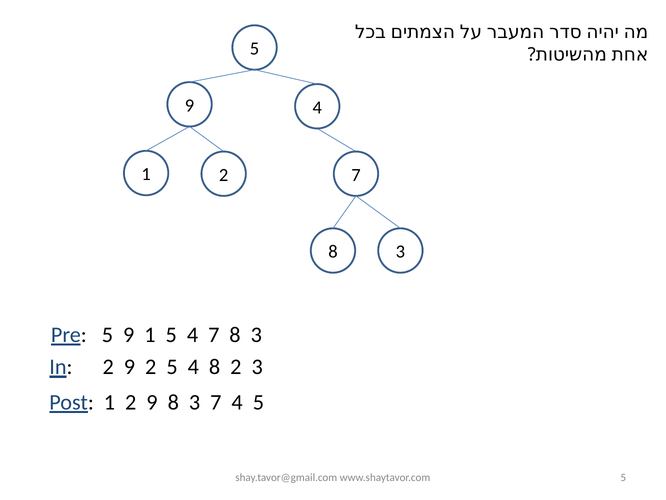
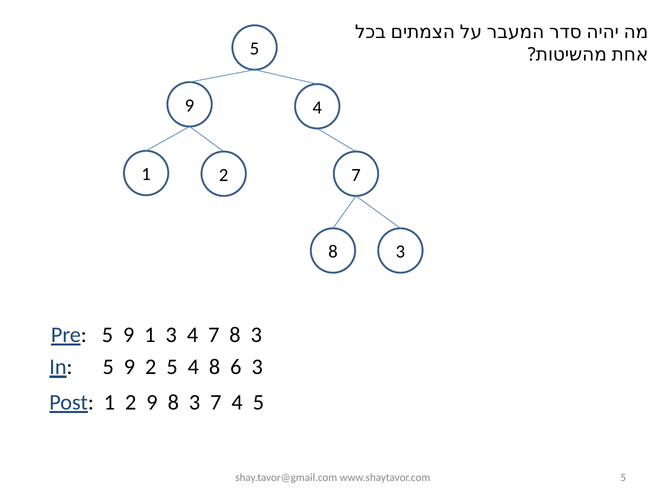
1 5: 5 -> 3
In 2: 2 -> 5
8 2: 2 -> 6
